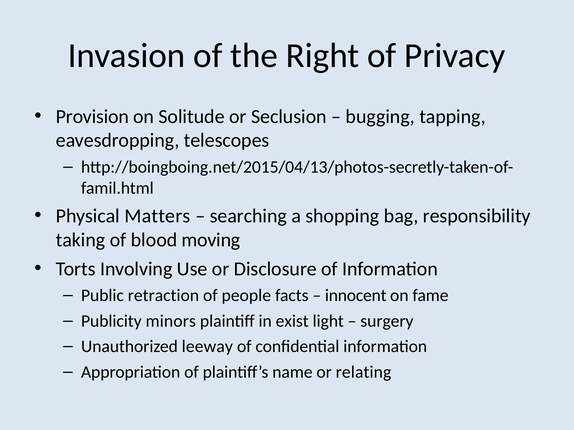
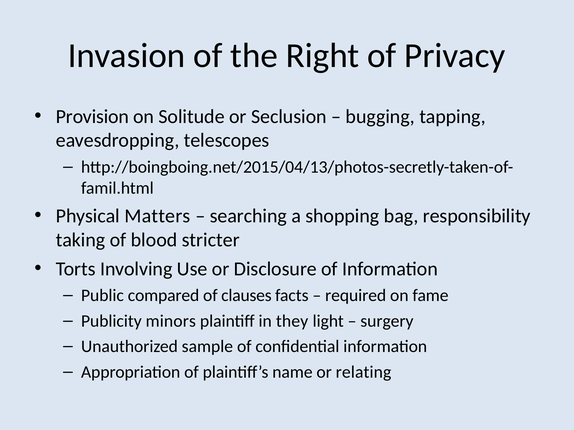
moving: moving -> stricter
retraction: retraction -> compared
people: people -> clauses
innocent: innocent -> required
exist: exist -> they
leeway: leeway -> sample
